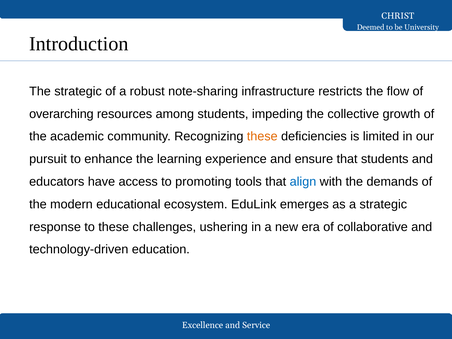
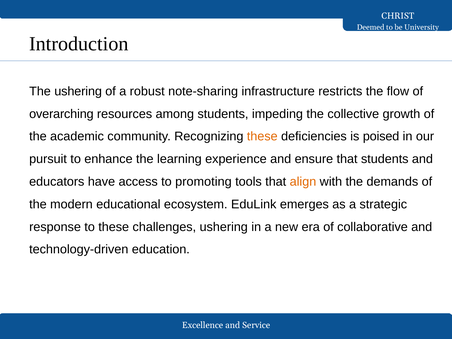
The strategic: strategic -> ushering
limited: limited -> poised
align colour: blue -> orange
